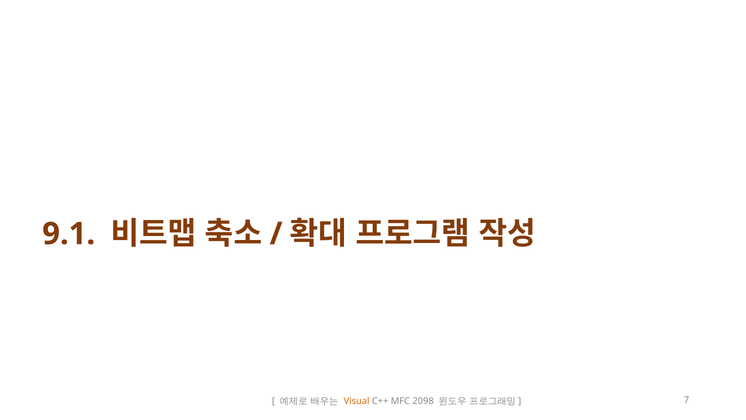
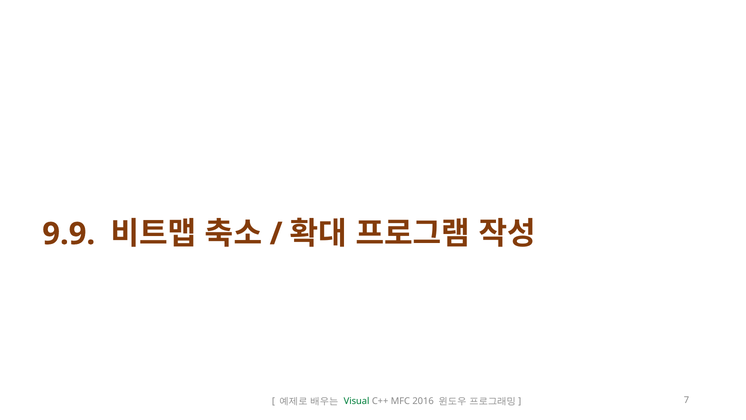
9.1: 9.1 -> 9.9
Visual colour: orange -> green
2098: 2098 -> 2016
